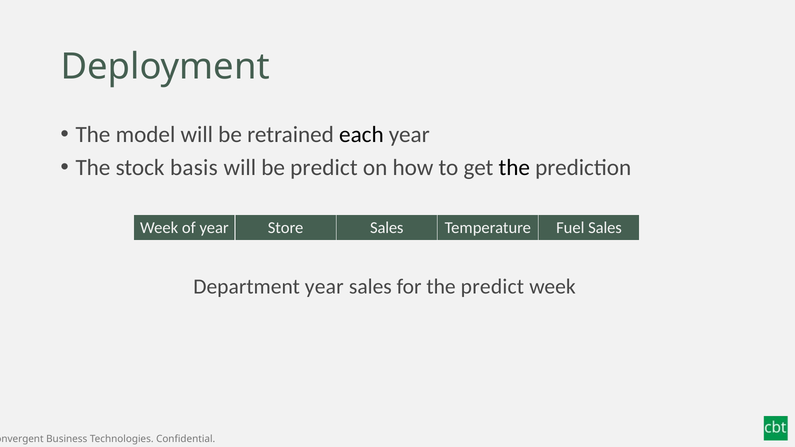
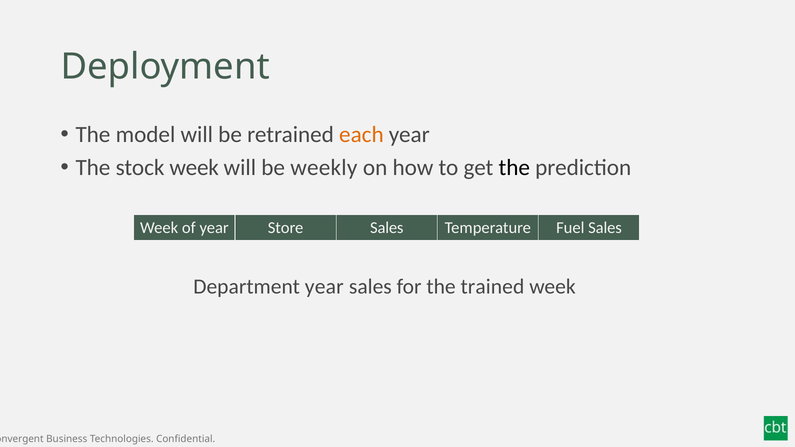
each colour: black -> orange
stock basis: basis -> week
be predict: predict -> weekly
the predict: predict -> trained
